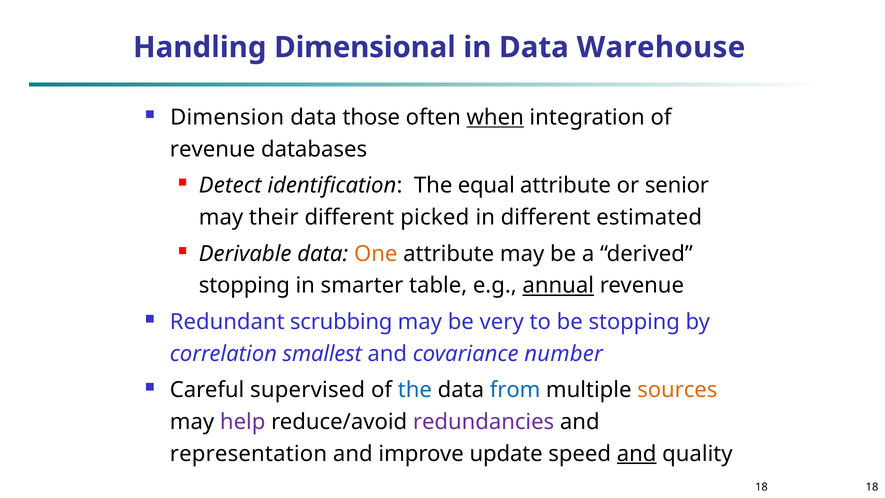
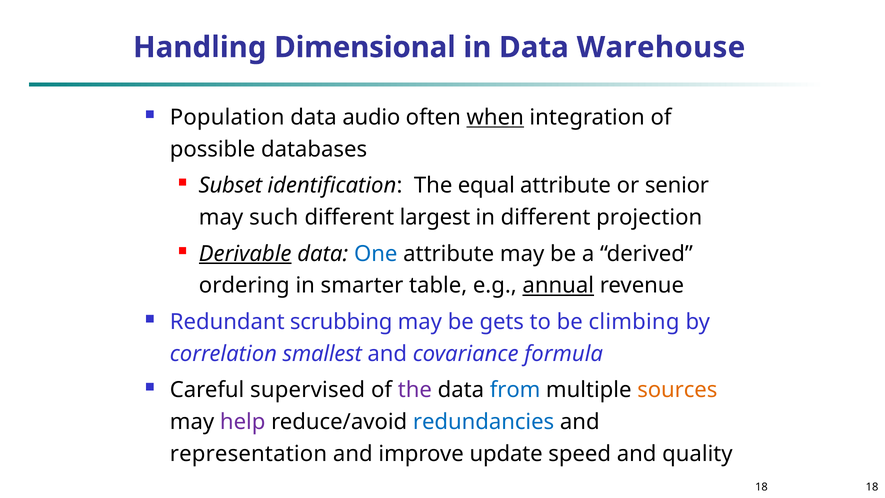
Dimension: Dimension -> Population
those: those -> audio
revenue at (213, 149): revenue -> possible
Detect: Detect -> Subset
their: their -> such
picked: picked -> largest
estimated: estimated -> projection
Derivable underline: none -> present
One colour: orange -> blue
stopping at (244, 286): stopping -> ordering
very: very -> gets
be stopping: stopping -> climbing
number: number -> formula
the at (415, 390) colour: blue -> purple
redundancies colour: purple -> blue
and at (637, 454) underline: present -> none
